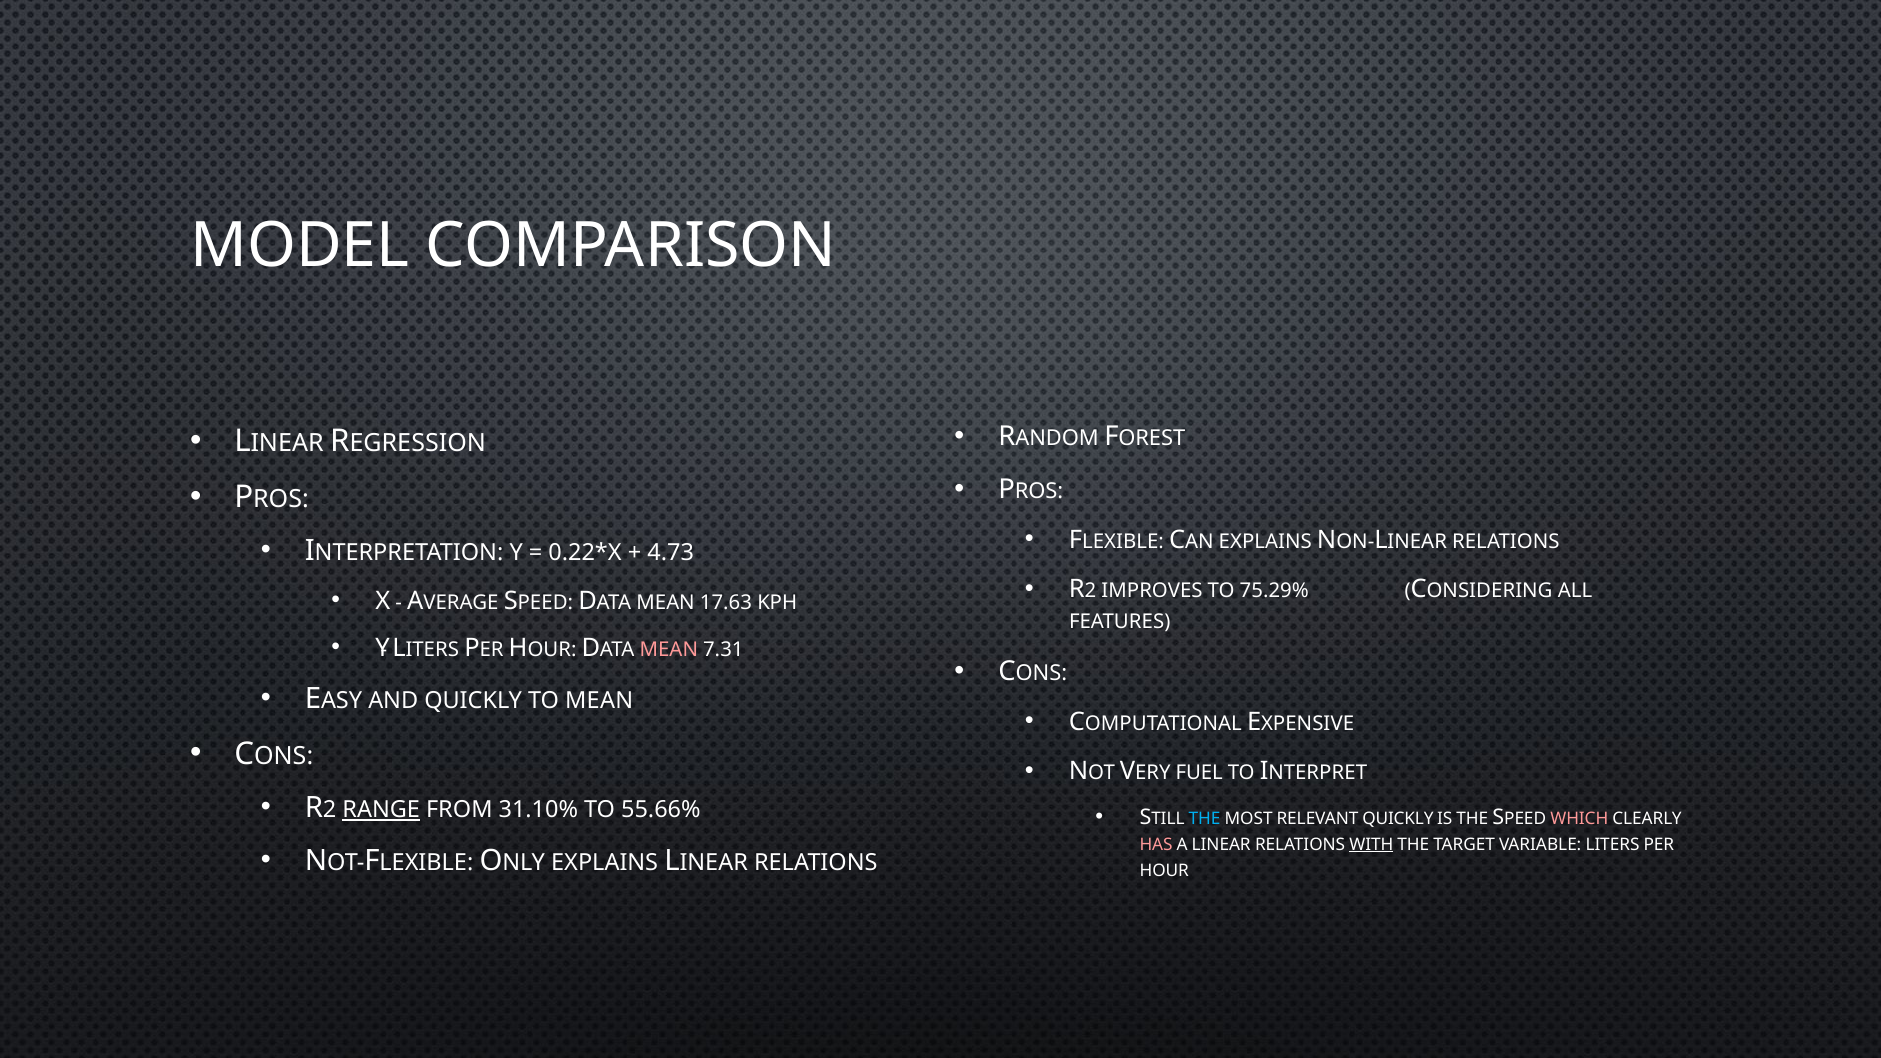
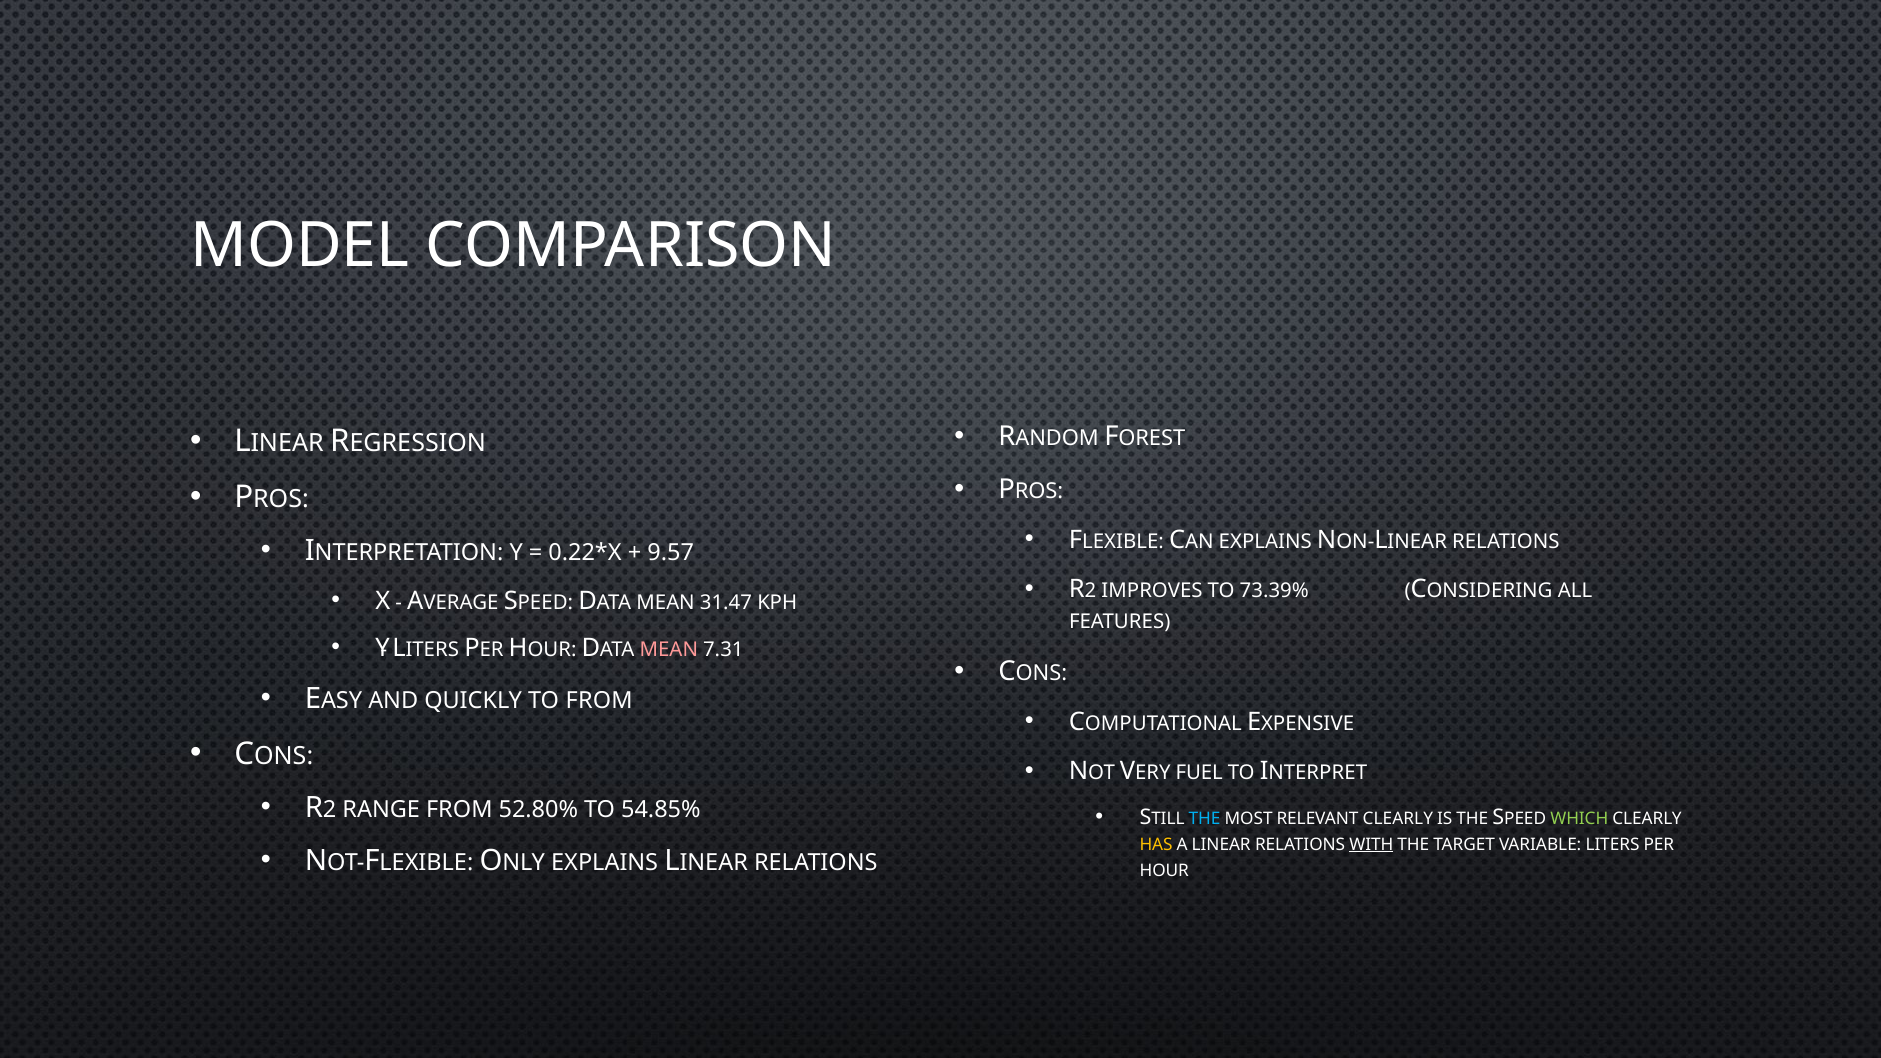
4.73: 4.73 -> 9.57
75.29%: 75.29% -> 73.39%
17.63: 17.63 -> 31.47
TO MEAN: MEAN -> FROM
RANGE underline: present -> none
31.10%: 31.10% -> 52.80%
55.66%: 55.66% -> 54.85%
RELEVANT QUICKLY: QUICKLY -> CLEARLY
WHICH colour: pink -> light green
HAS colour: pink -> yellow
